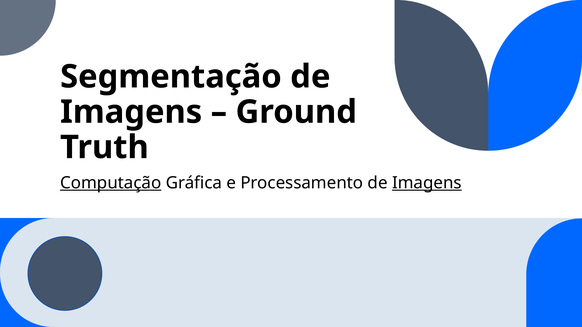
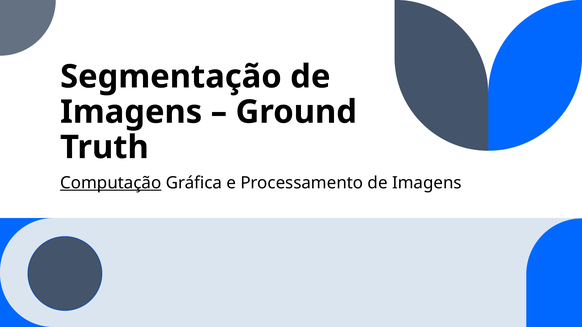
Imagens at (427, 183) underline: present -> none
